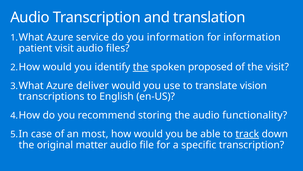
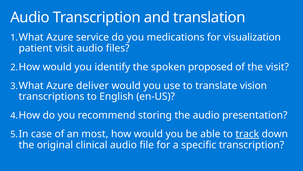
you information: information -> medications
for information: information -> visualization
the at (141, 67) underline: present -> none
functionality: functionality -> presentation
matter: matter -> clinical
